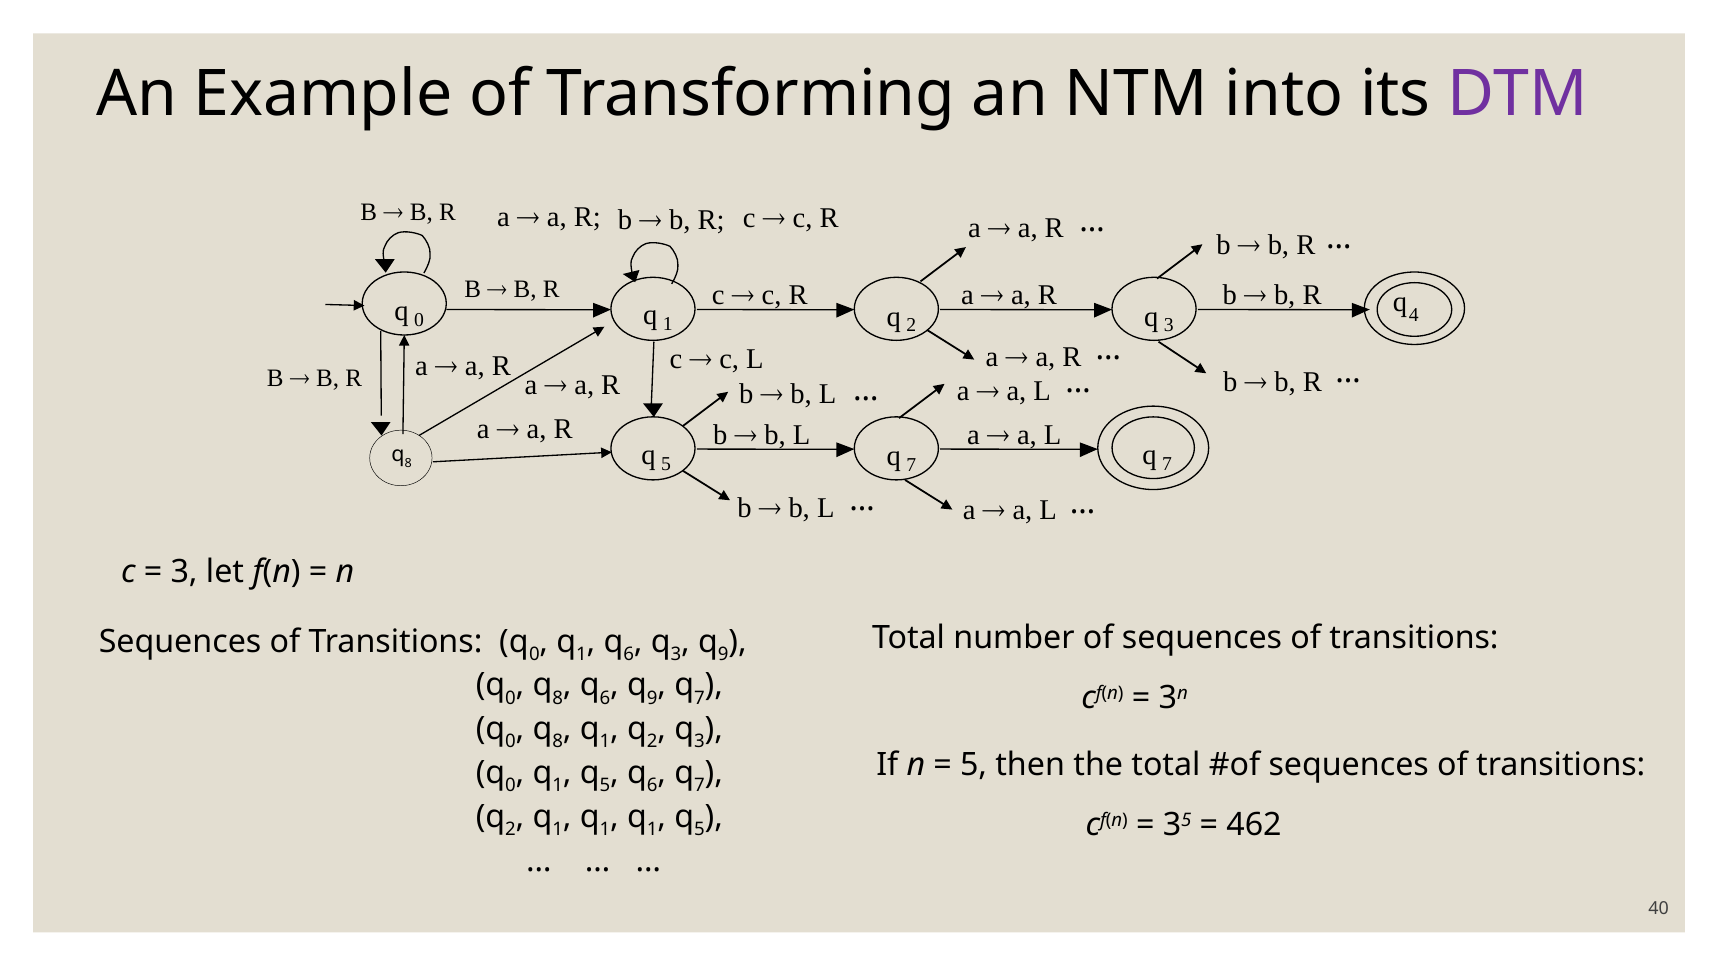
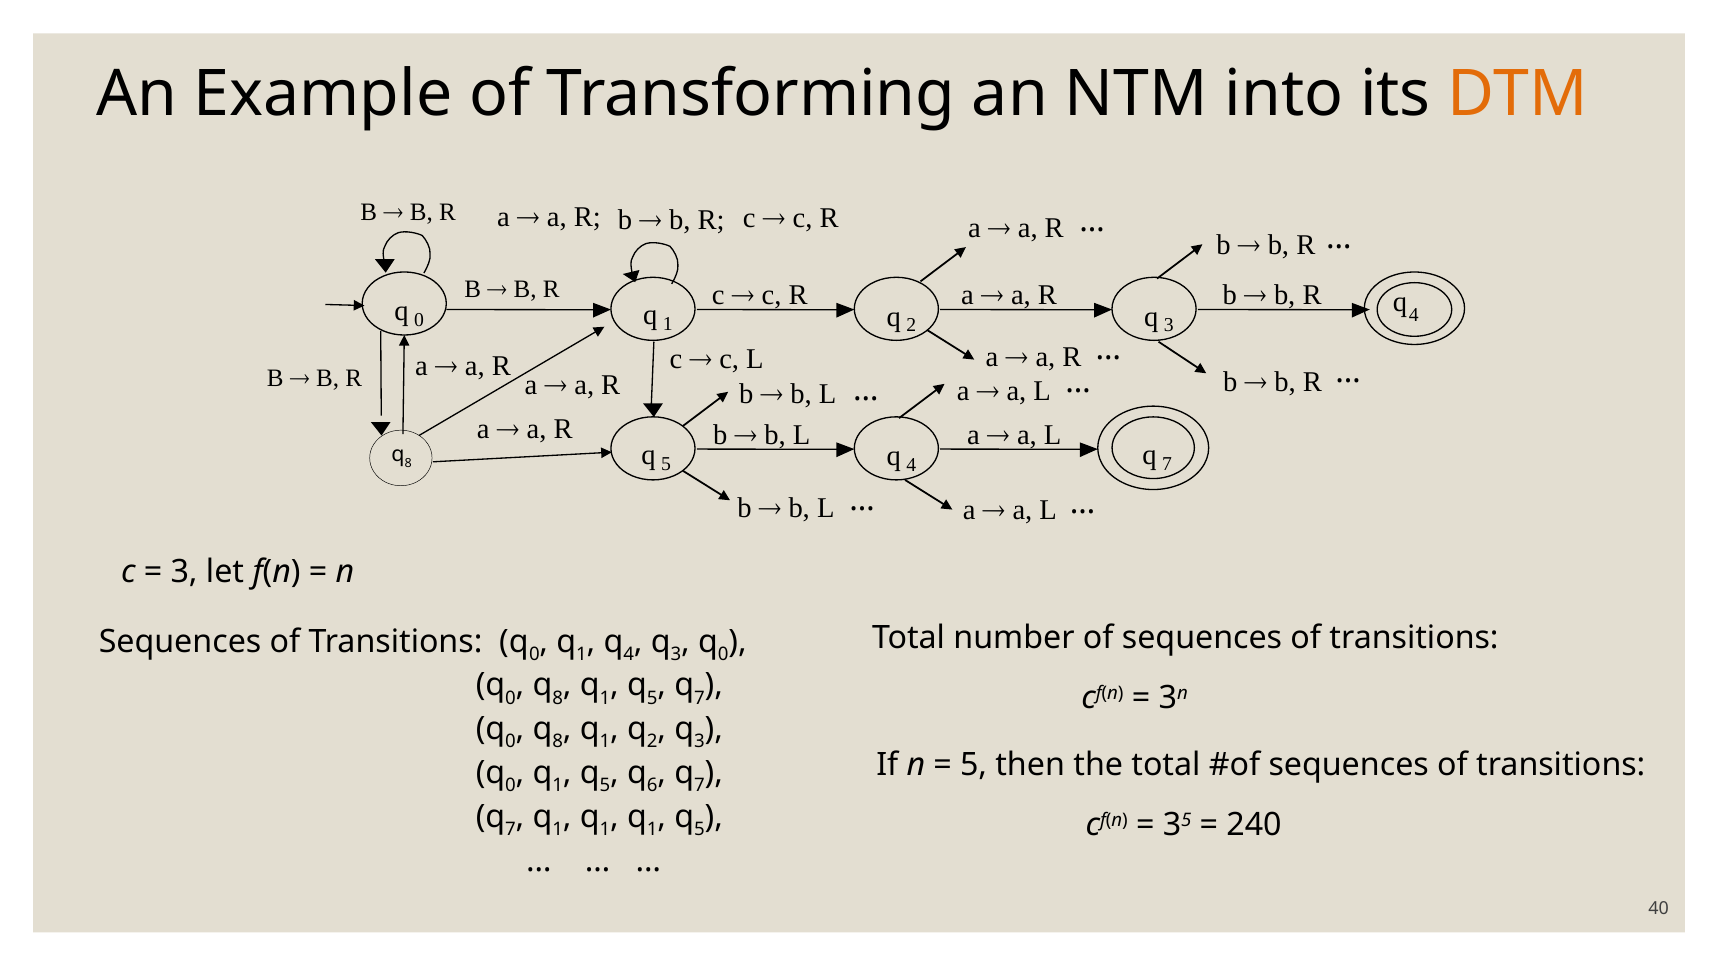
DTM colour: purple -> orange
7 at (911, 465): 7 -> 4
6 at (629, 654): 6 -> 4
9 at (723, 654): 9 -> 0
6 at (605, 698): 6 -> 1
9 at (652, 698): 9 -> 5
2 at (511, 830): 2 -> 7
462: 462 -> 240
